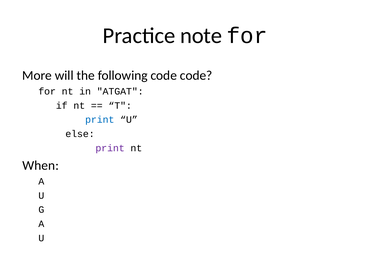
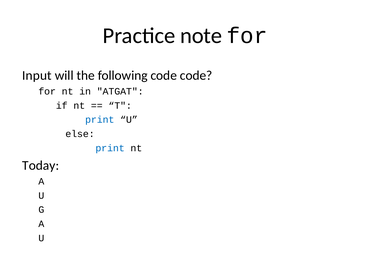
More: More -> Input
print at (110, 148) colour: purple -> blue
When: When -> Today
